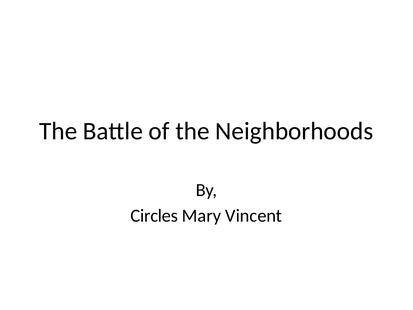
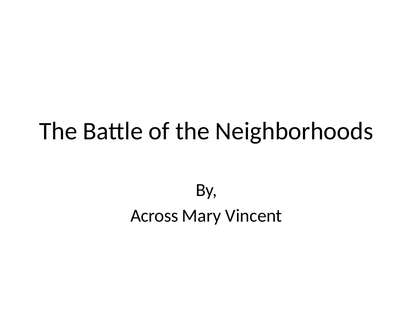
Circles: Circles -> Across
